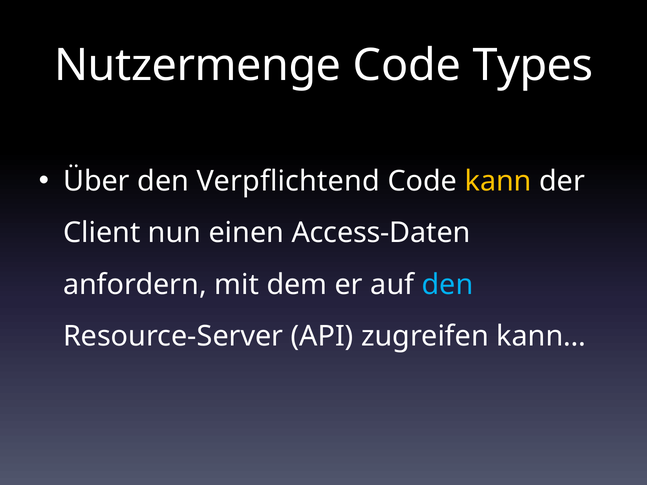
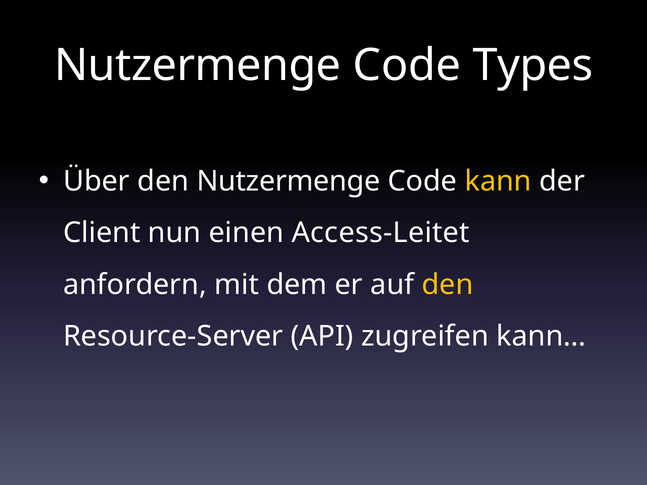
den Verpflichtend: Verpflichtend -> Nutzermenge
Access-Daten: Access-Daten -> Access-Leitet
den at (448, 285) colour: light blue -> yellow
